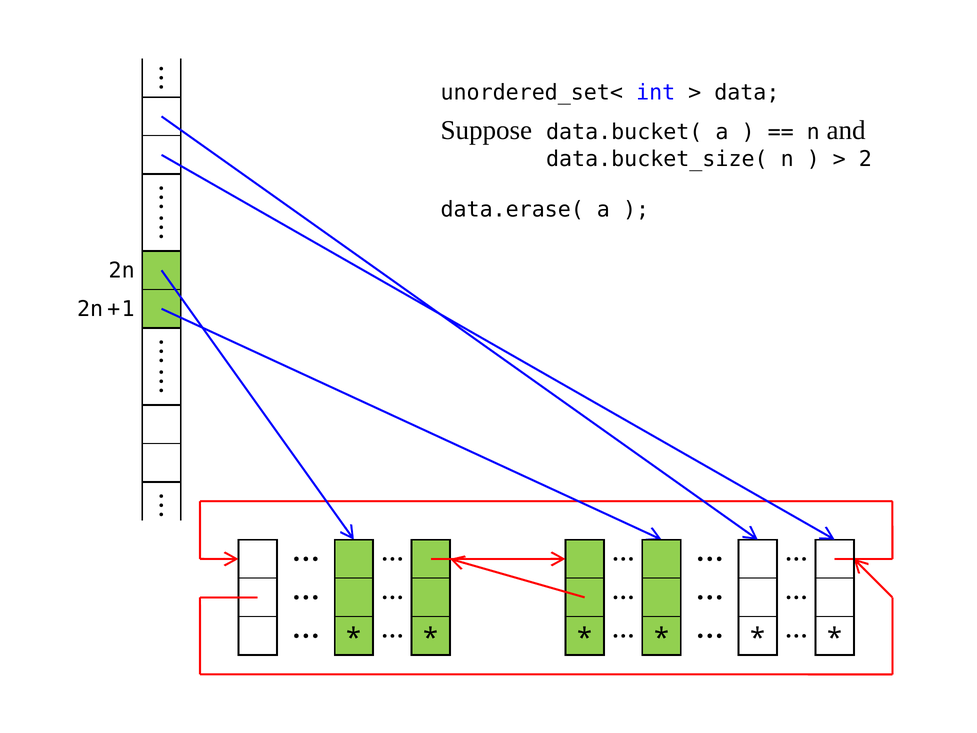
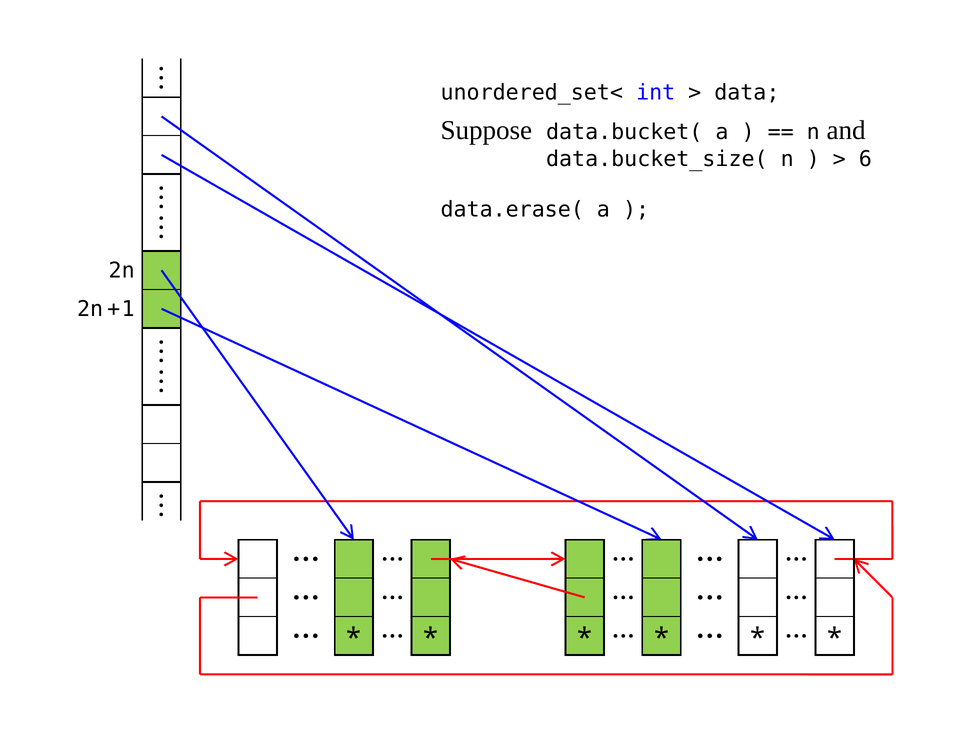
2: 2 -> 6
